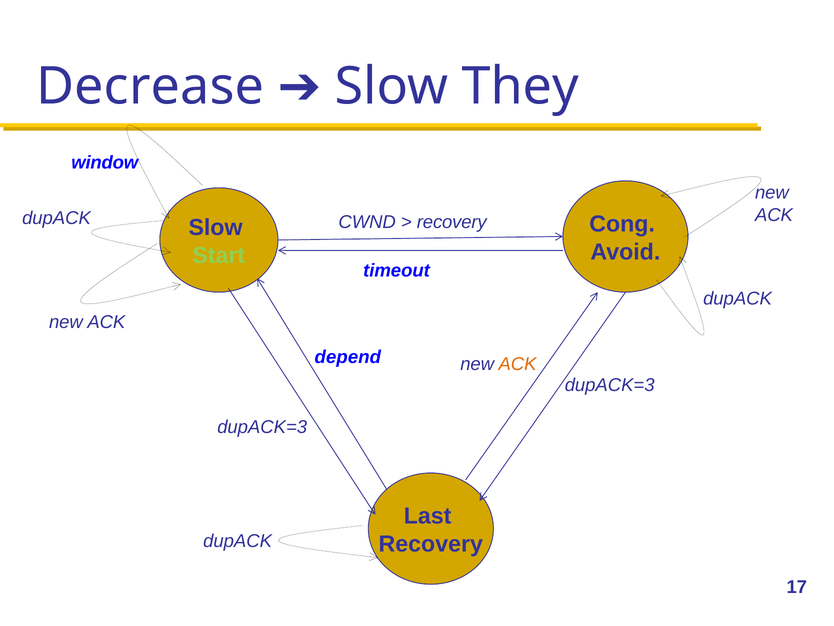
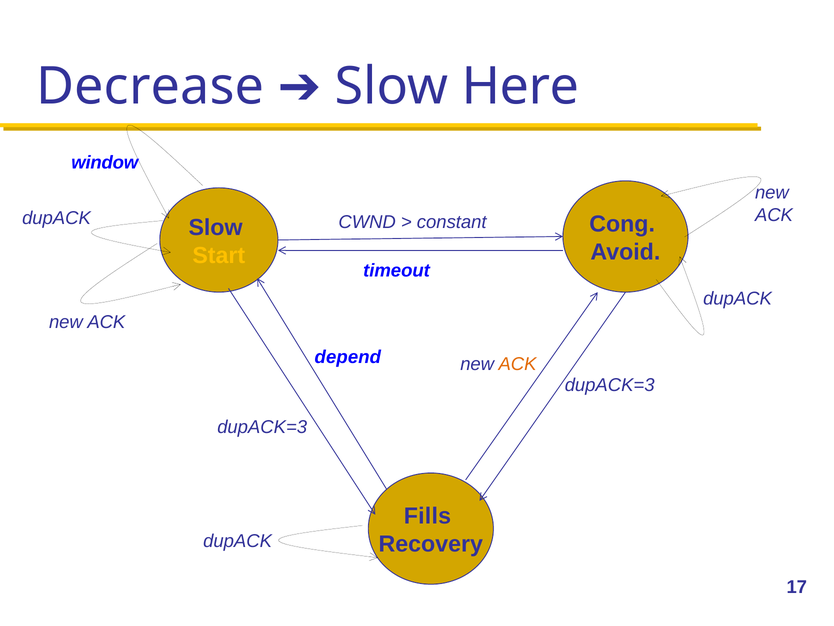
They: They -> Here
recovery at (452, 222): recovery -> constant
Start colour: light green -> yellow
Last: Last -> Fills
